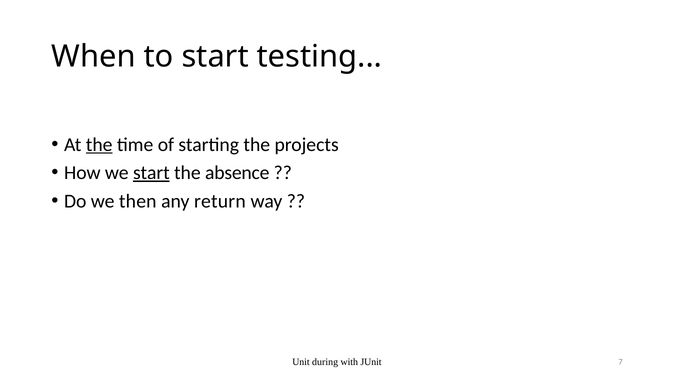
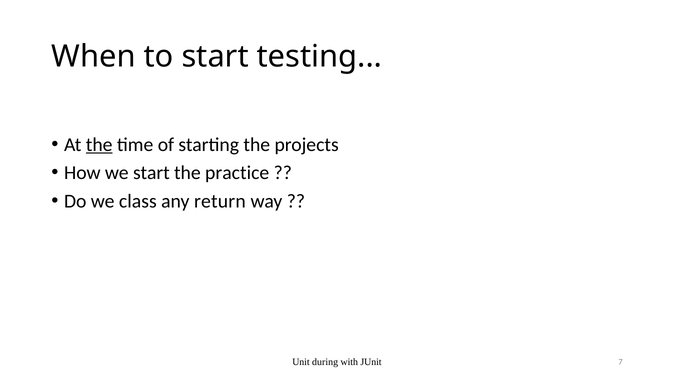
start at (151, 173) underline: present -> none
absence: absence -> practice
then: then -> class
